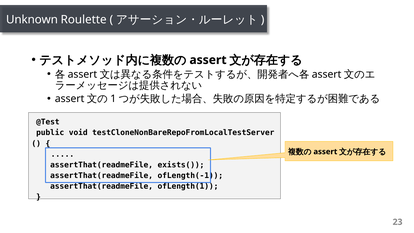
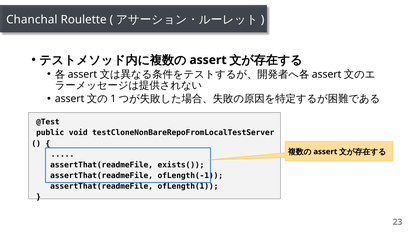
Unknown: Unknown -> Chanchal
